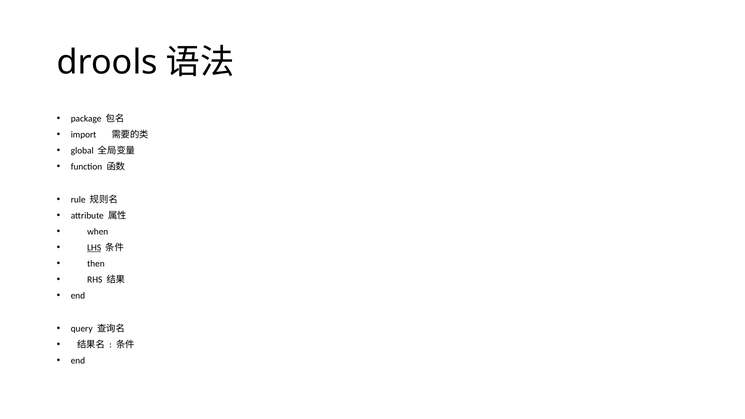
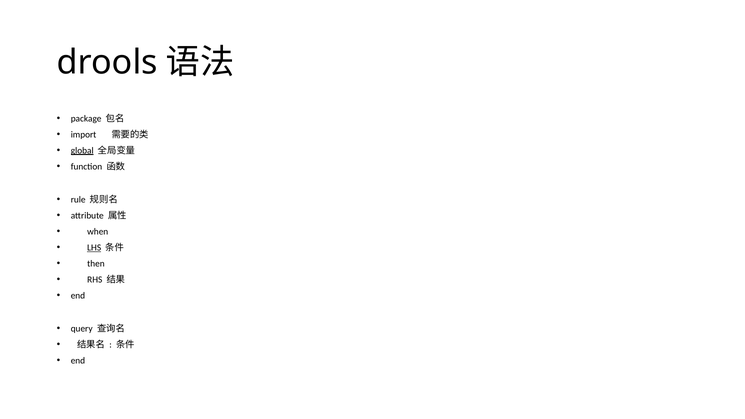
global underline: none -> present
